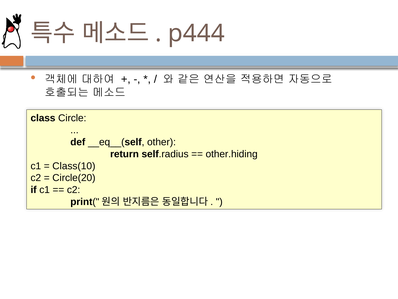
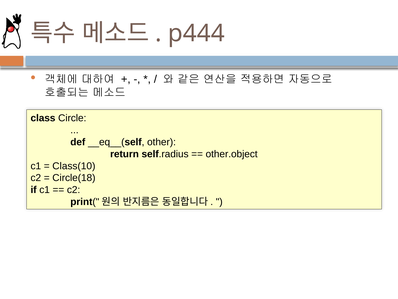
other.hiding: other.hiding -> other.object
Circle(20: Circle(20 -> Circle(18
